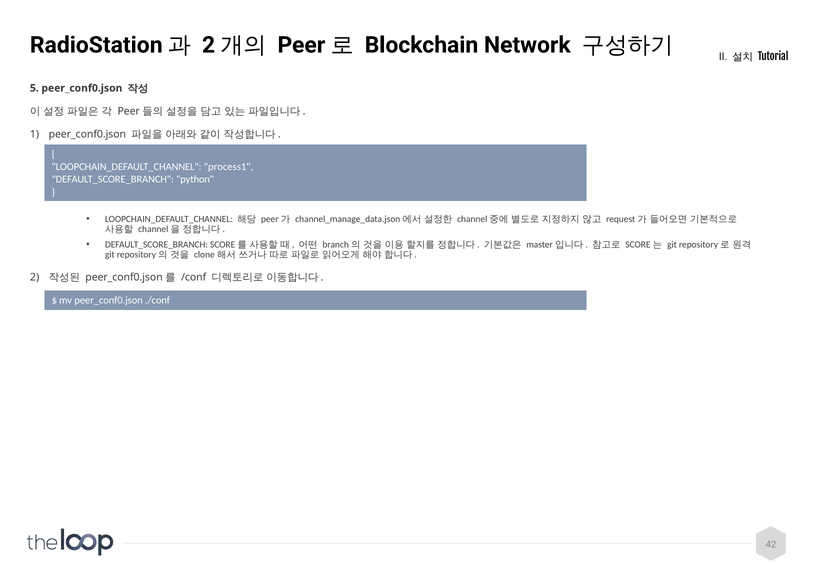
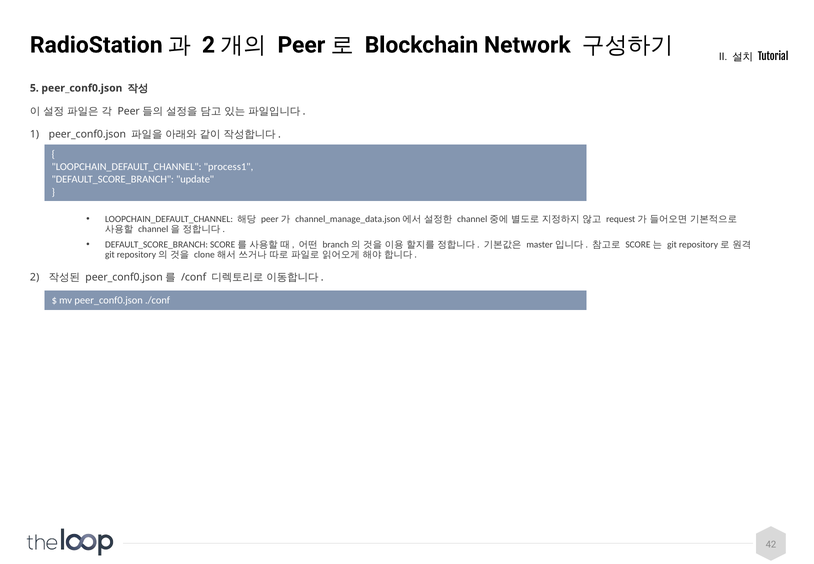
python: python -> update
